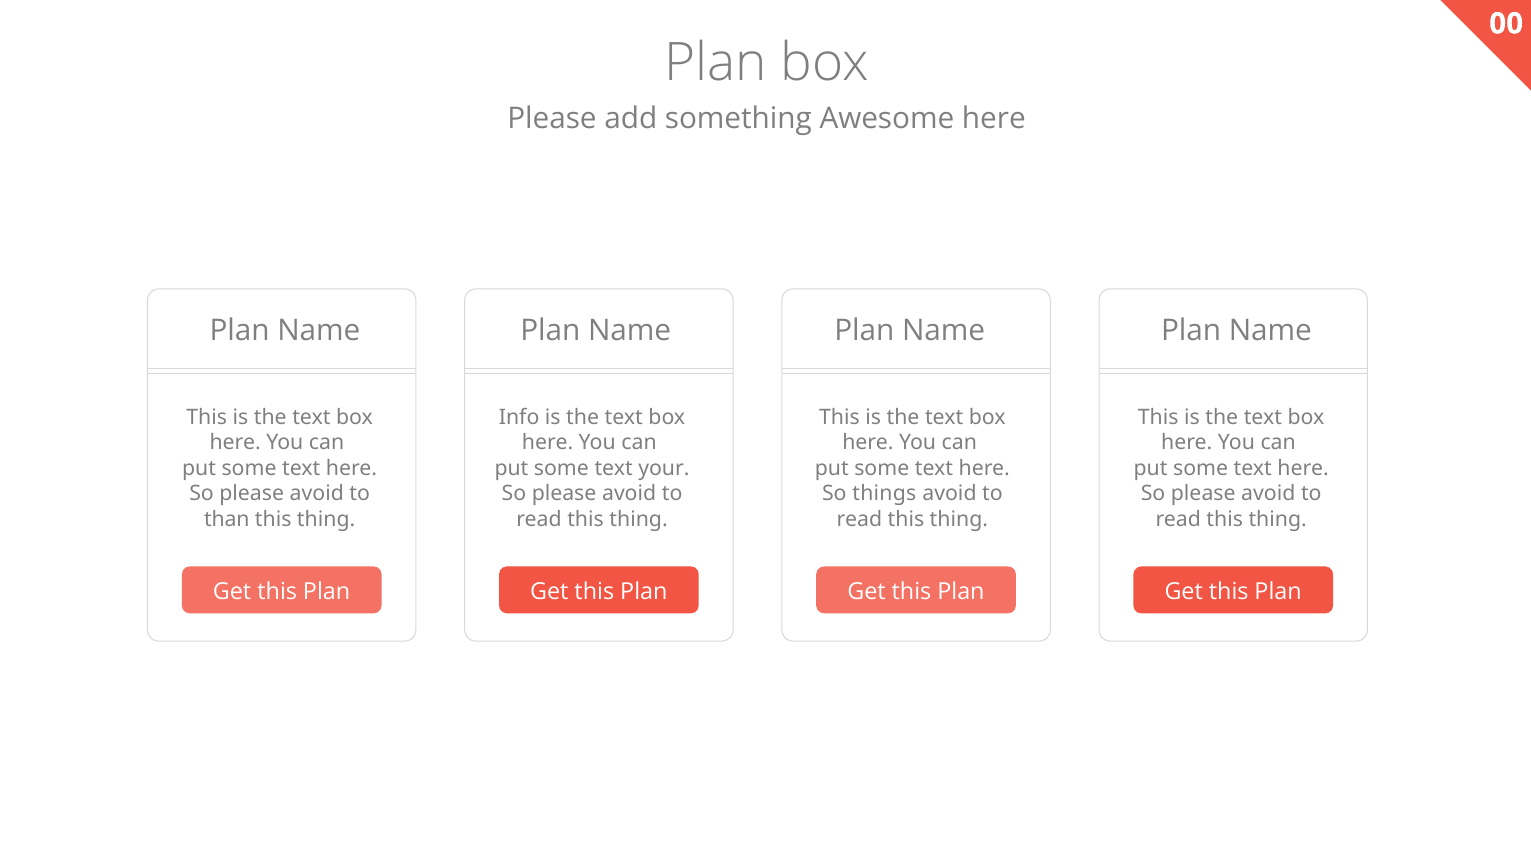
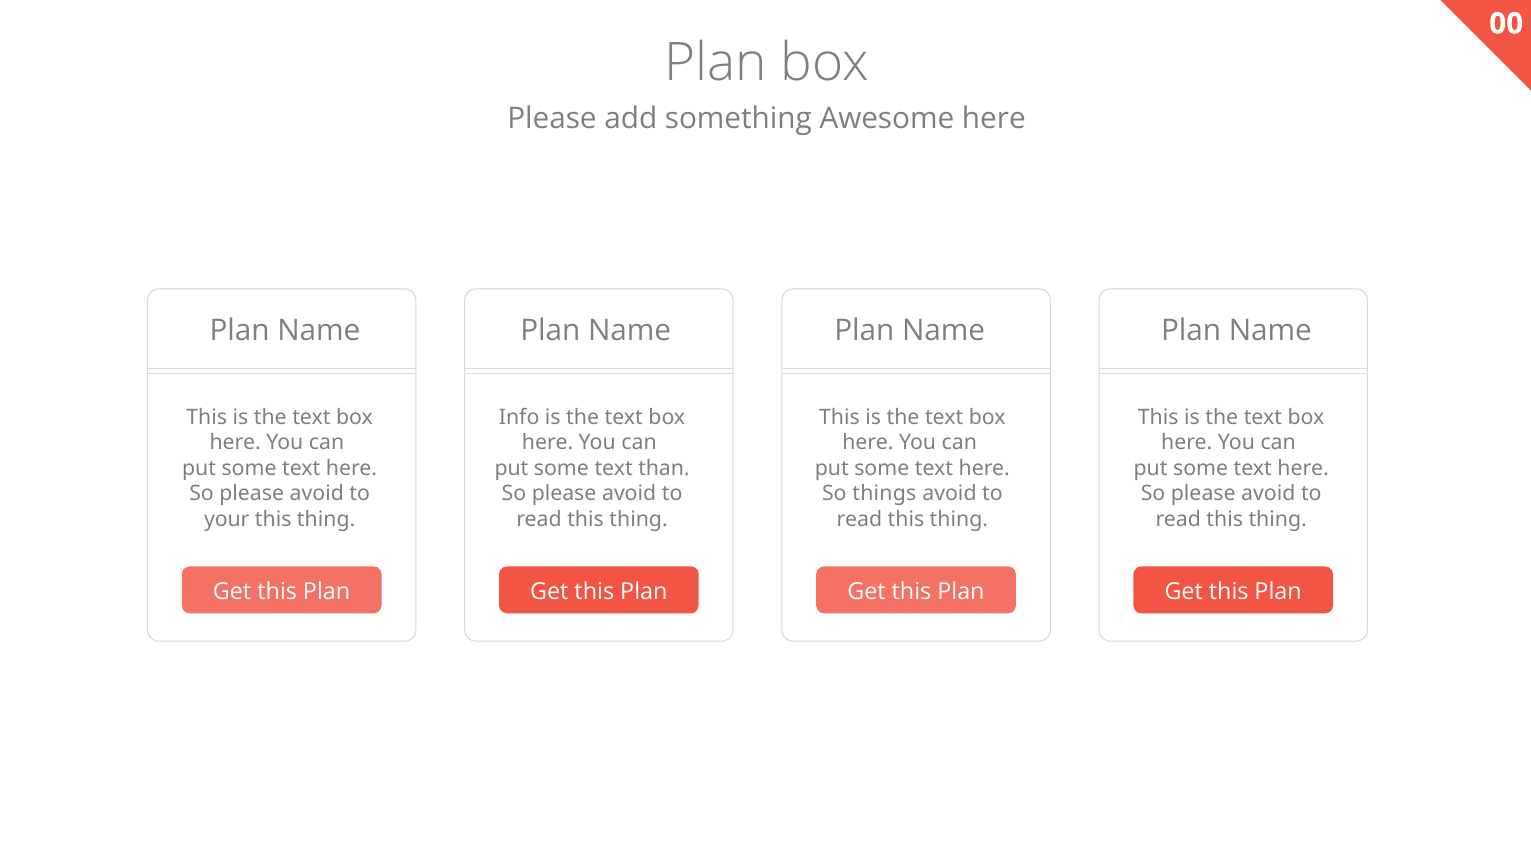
your: your -> than
than: than -> your
